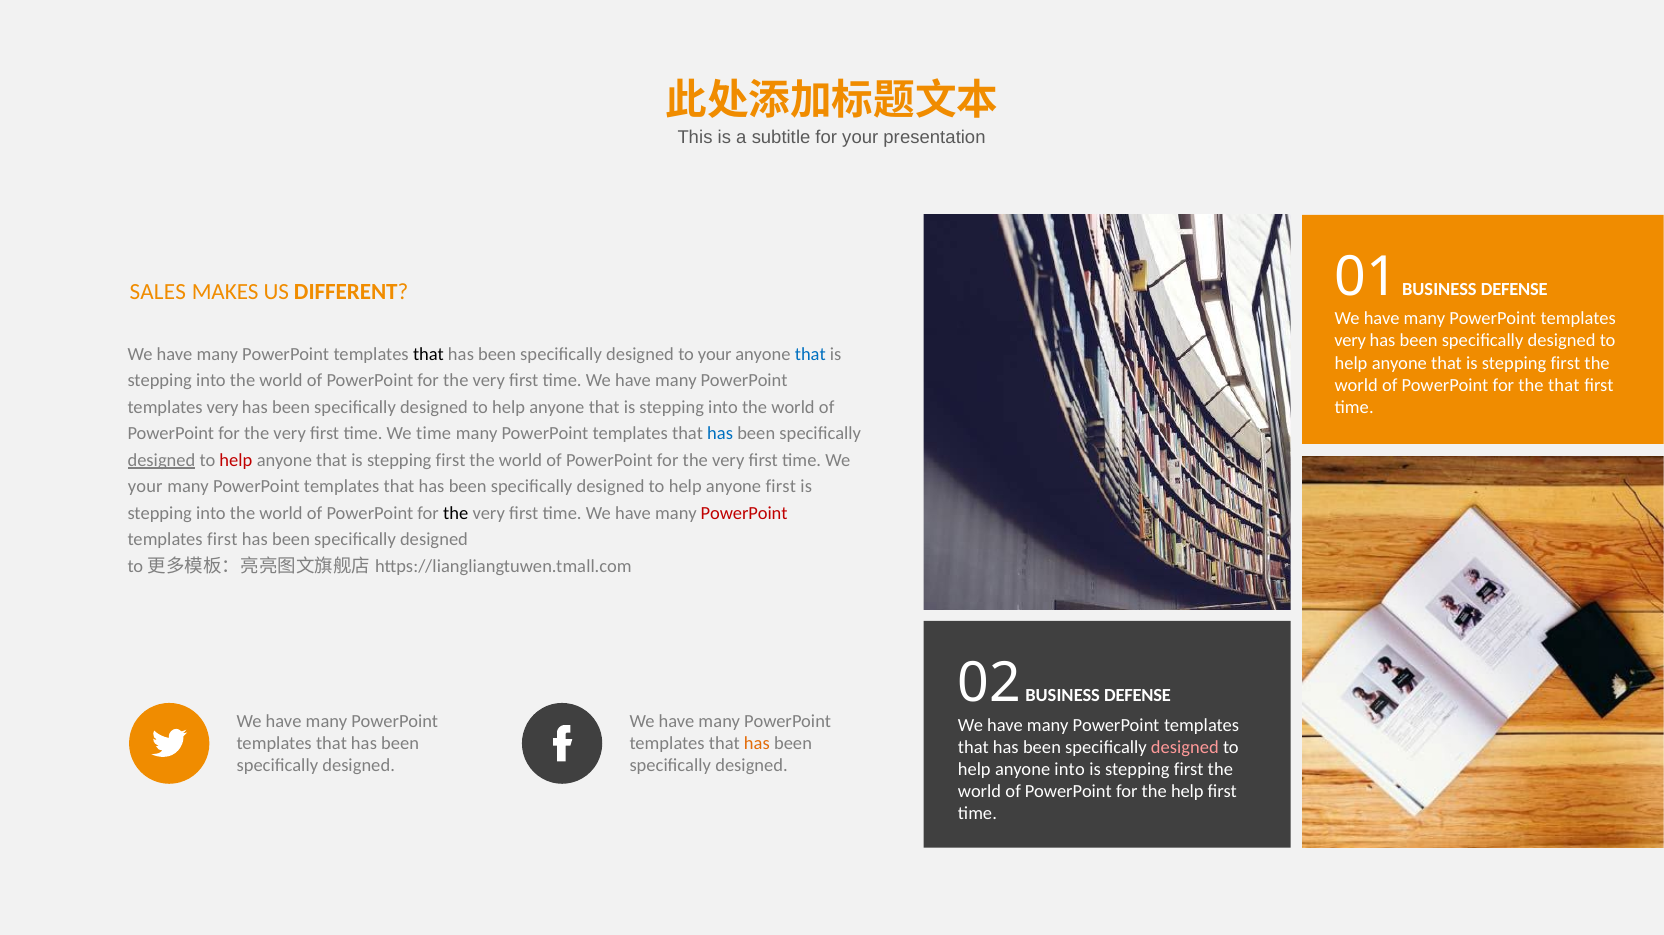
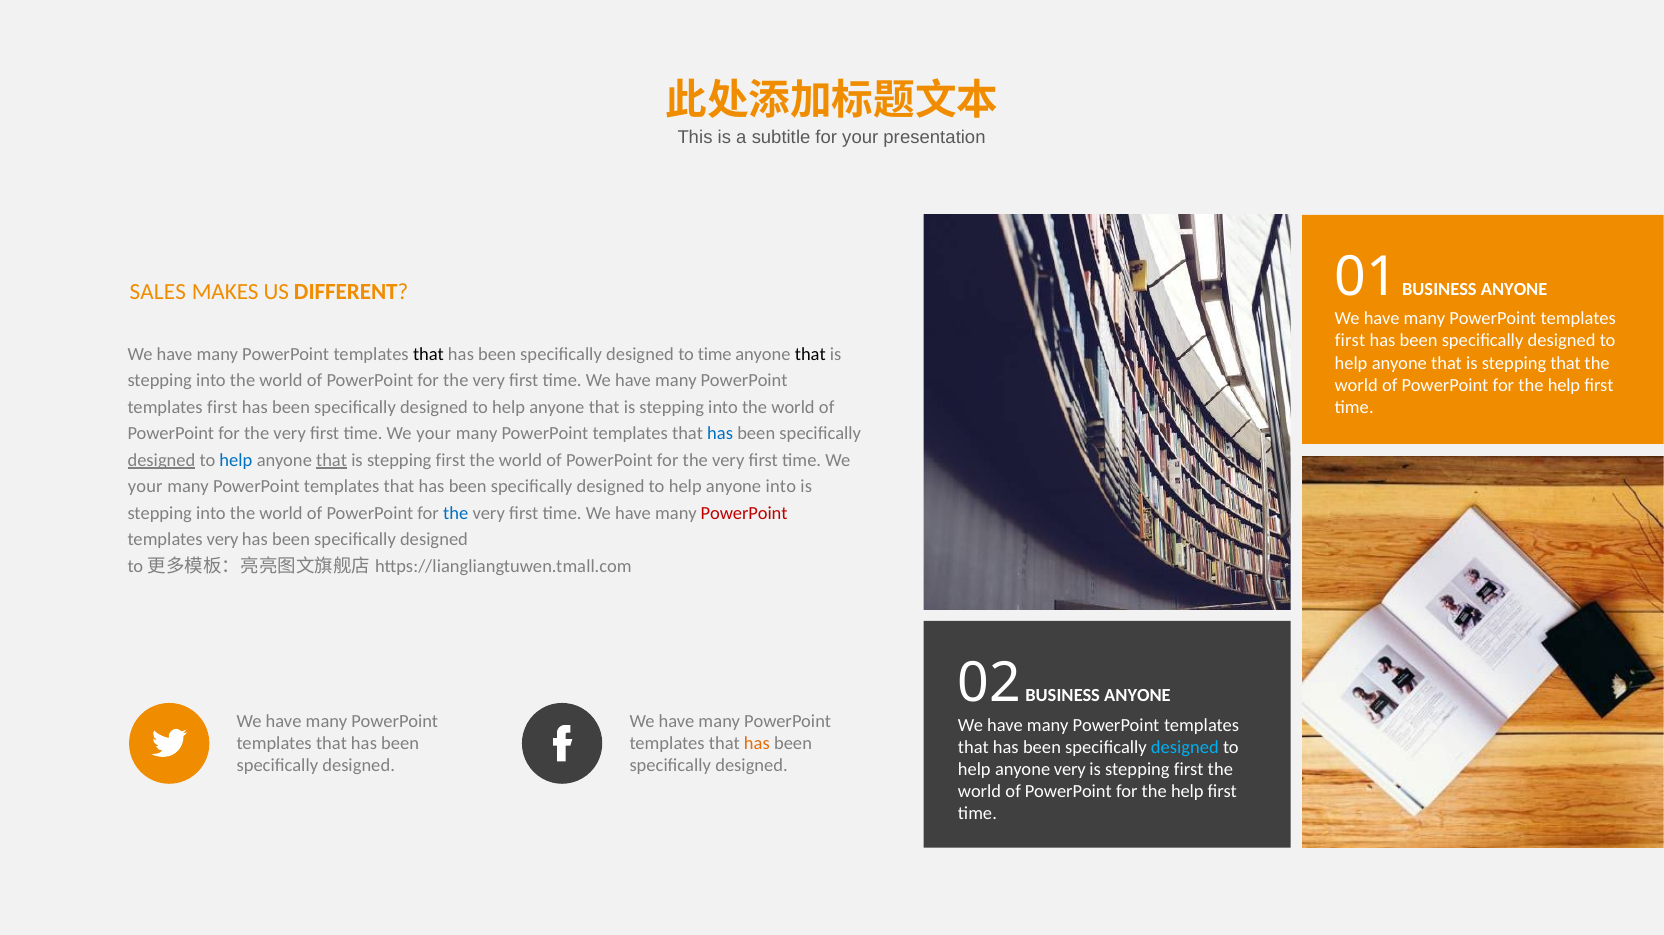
01 BUSINESS DEFENSE: DEFENSE -> ANYONE
very at (1350, 341): very -> first
to your: your -> time
that at (810, 354) colour: blue -> black
first at (1565, 363): first -> that
that at (1564, 385): that -> help
very at (223, 407): very -> first
time at (434, 434): time -> your
help at (236, 460) colour: red -> blue
that at (332, 460) underline: none -> present
anyone first: first -> into
the at (456, 513) colour: black -> blue
templates first: first -> very
02 BUSINESS DEFENSE: DEFENSE -> ANYONE
designed at (1185, 748) colour: pink -> light blue
anyone into: into -> very
